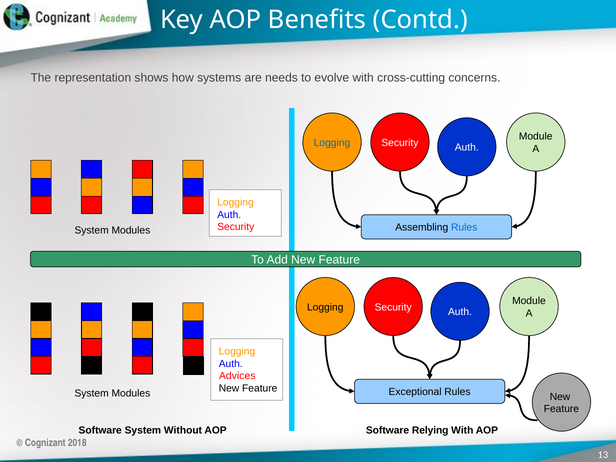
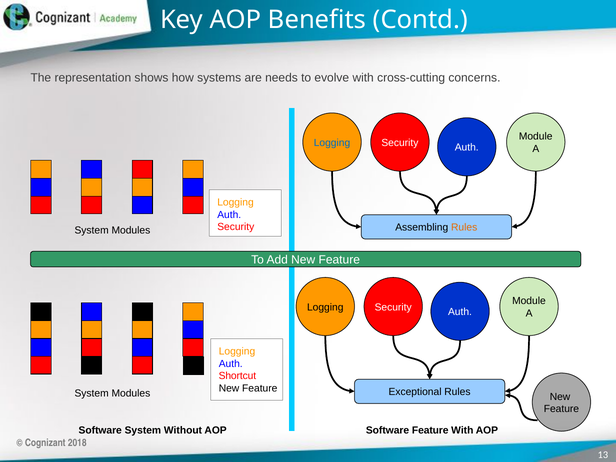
Rules at (464, 228) colour: blue -> orange
Advices: Advices -> Shortcut
Software Relying: Relying -> Feature
